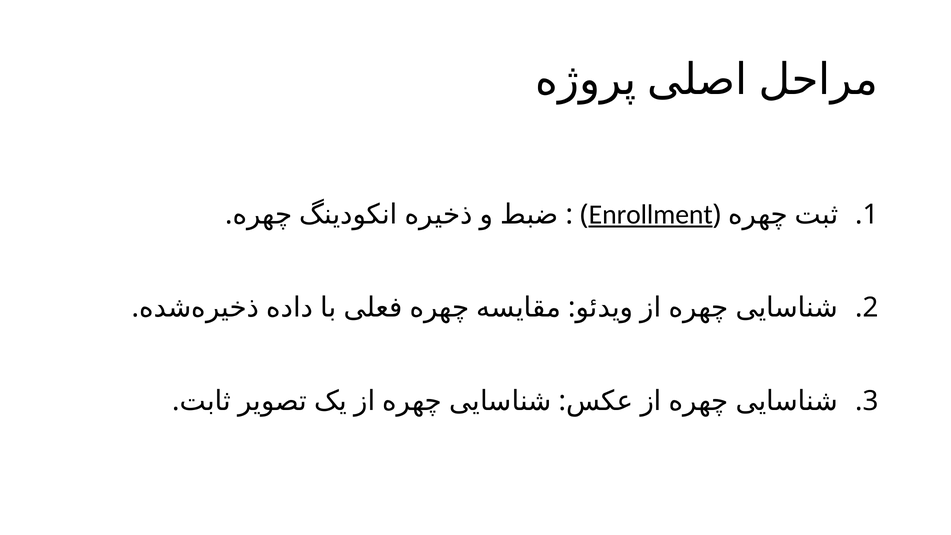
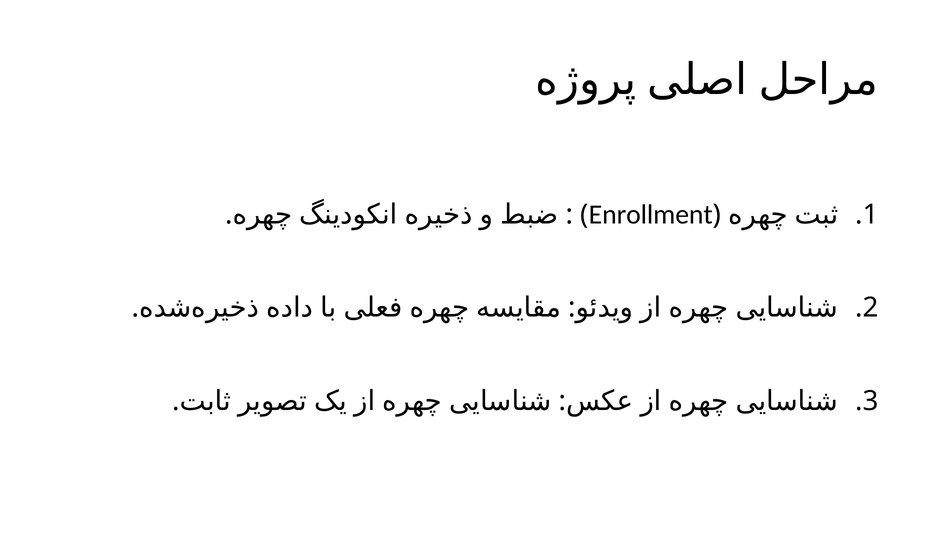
Enrollment underline: present -> none
